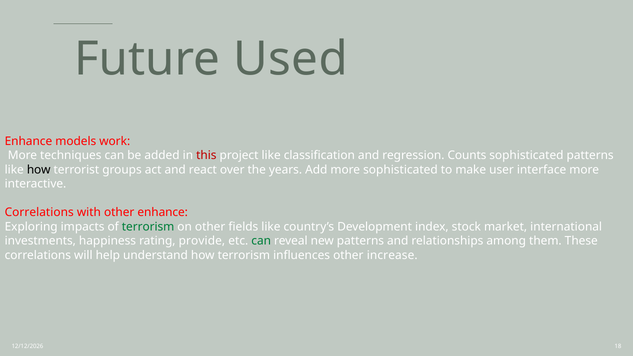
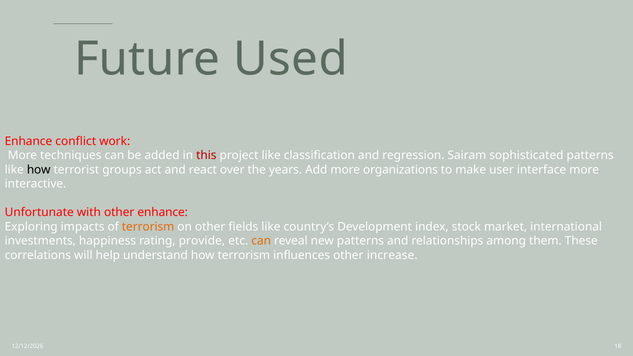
models: models -> conflict
Counts: Counts -> Sairam
more sophisticated: sophisticated -> organizations
Correlations at (39, 212): Correlations -> Unfortunate
terrorism at (148, 227) colour: green -> orange
can at (261, 241) colour: green -> orange
